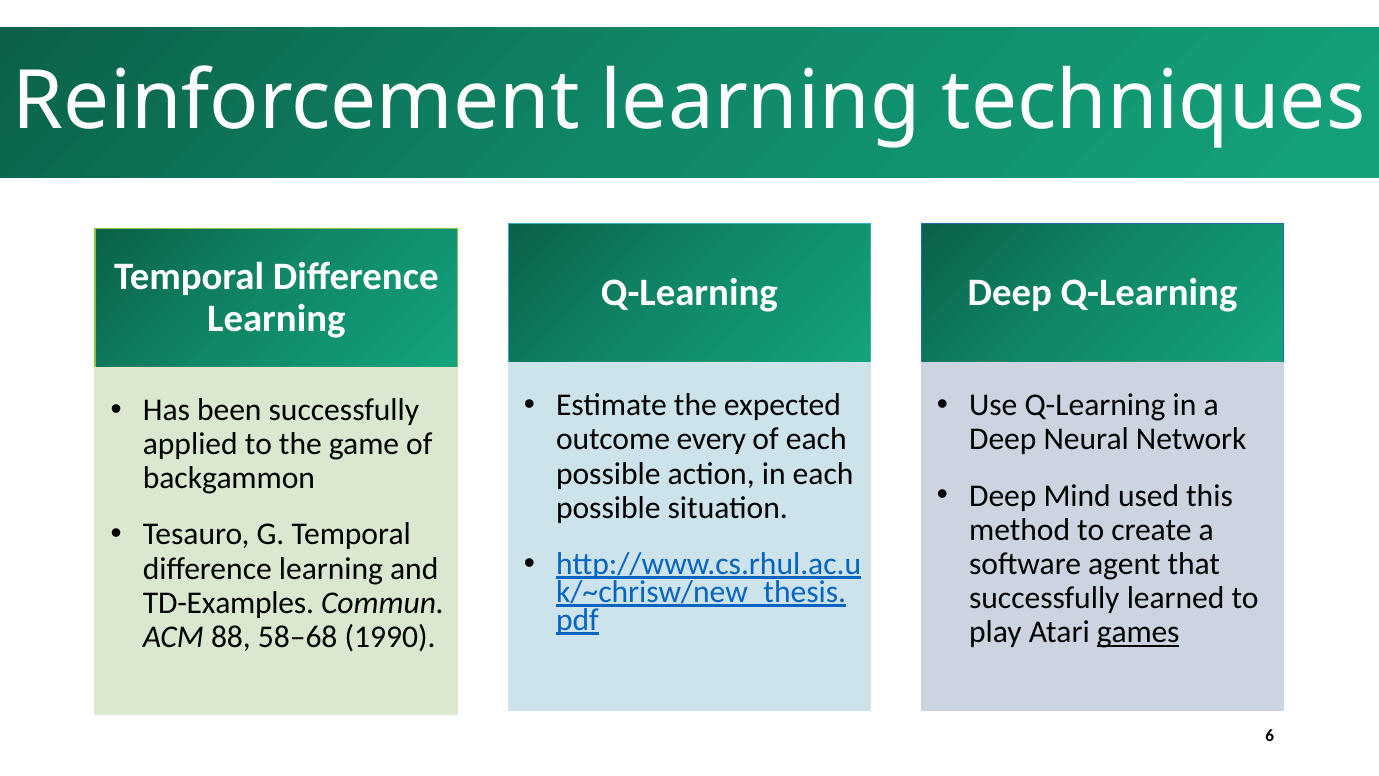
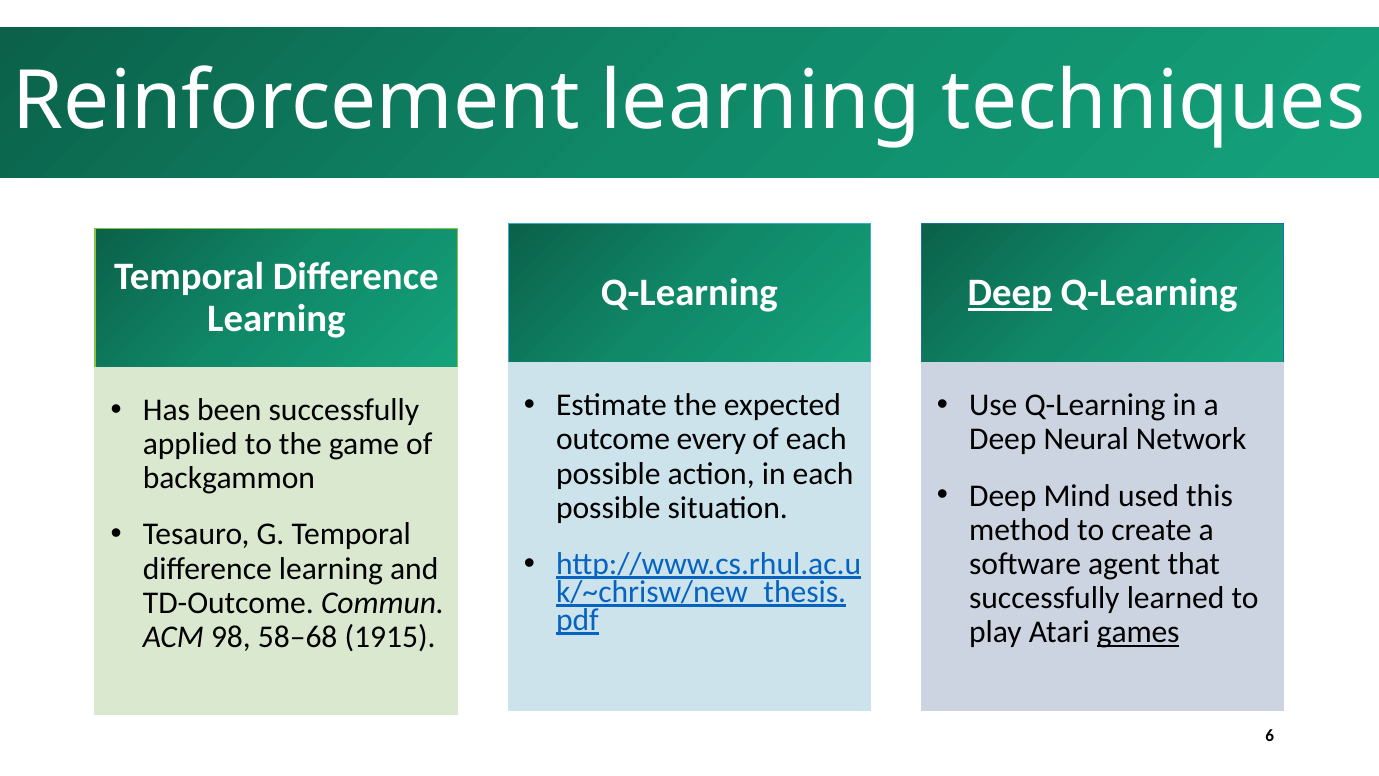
Deep at (1010, 293) underline: none -> present
TD-Examples: TD-Examples -> TD-Outcome
88: 88 -> 98
1990: 1990 -> 1915
